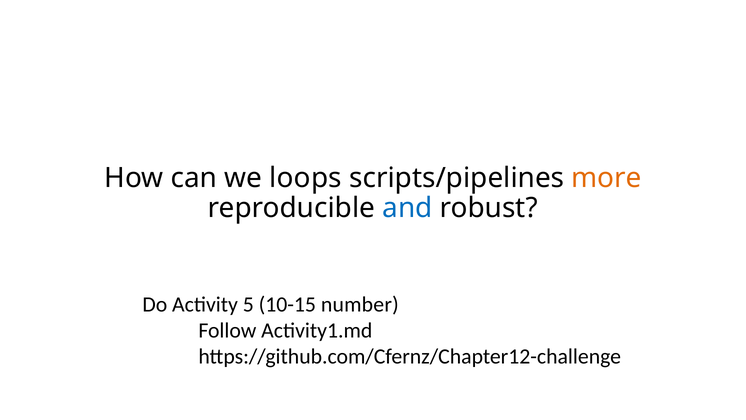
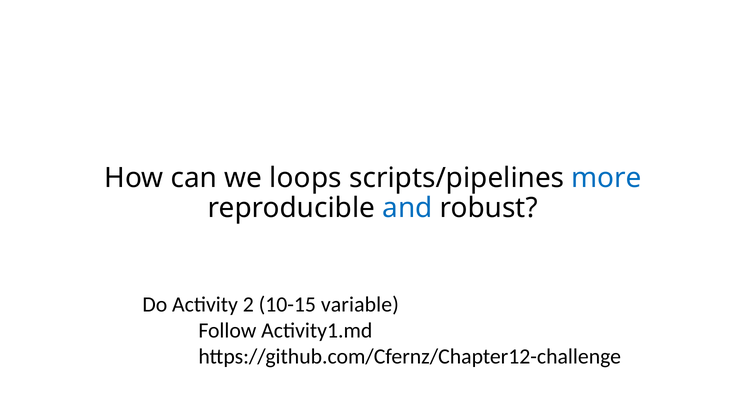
more colour: orange -> blue
5: 5 -> 2
number: number -> variable
